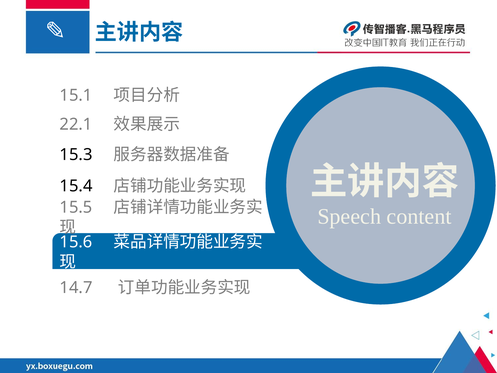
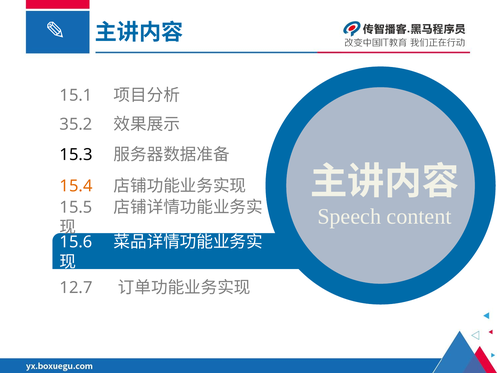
22.1: 22.1 -> 35.2
15.4 colour: black -> orange
14.7: 14.7 -> 12.7
